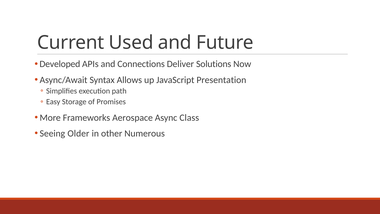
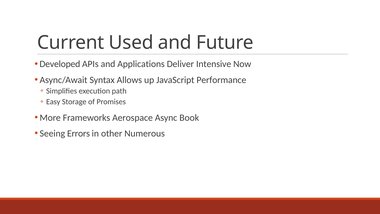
Connections: Connections -> Applications
Solutions: Solutions -> Intensive
Presentation: Presentation -> Performance
Class: Class -> Book
Older: Older -> Errors
